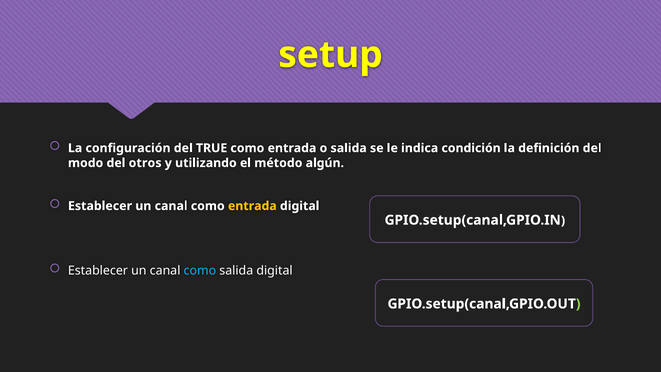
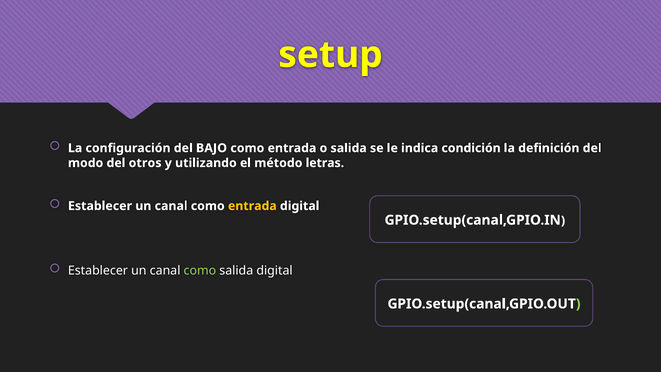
TRUE: TRUE -> BAJO
algún: algún -> letras
como at (200, 270) colour: light blue -> light green
